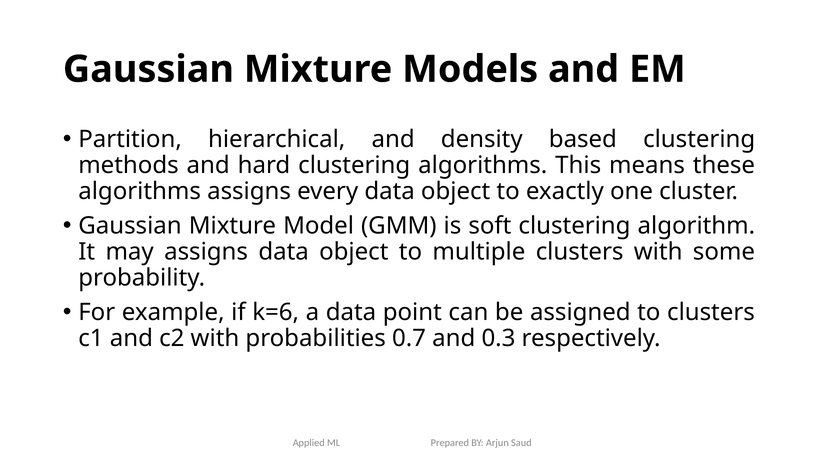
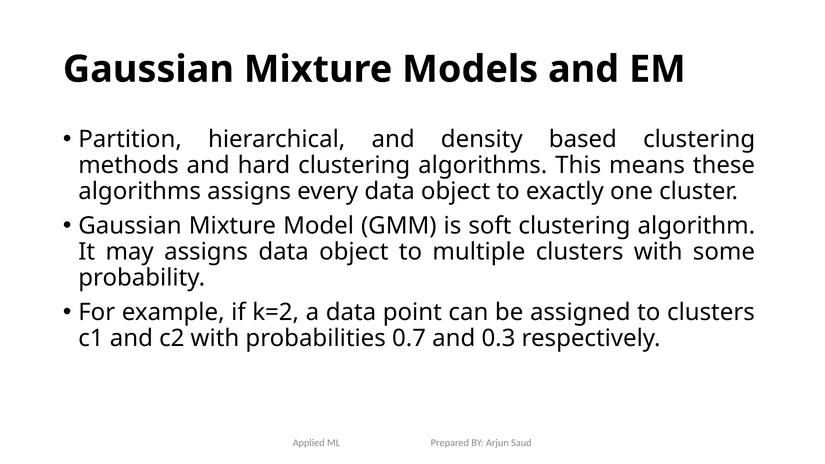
k=6: k=6 -> k=2
